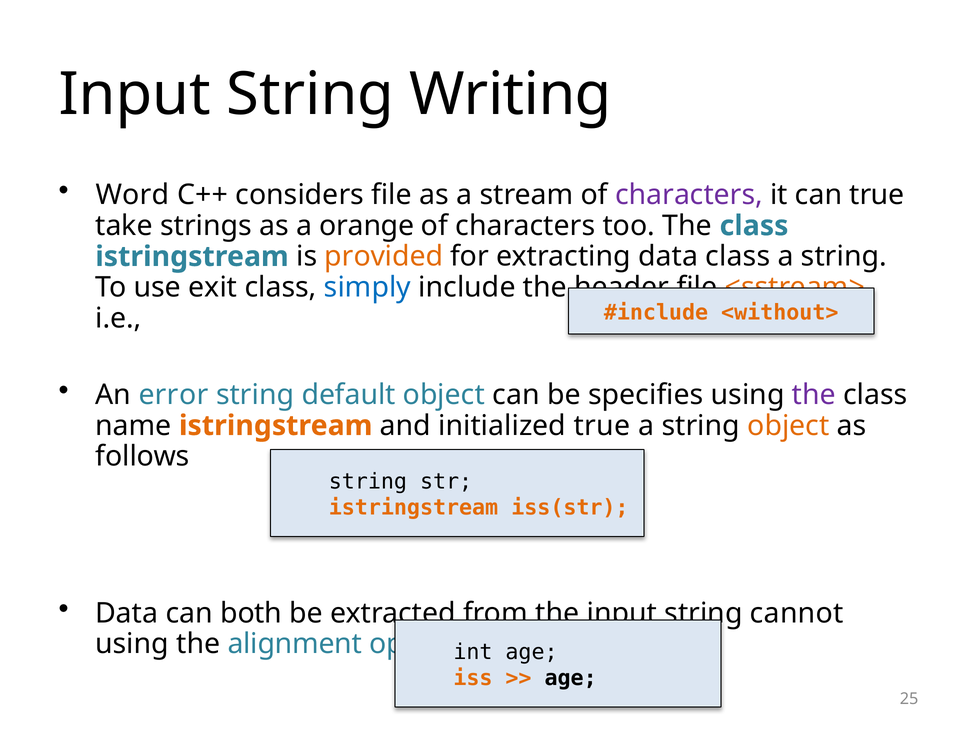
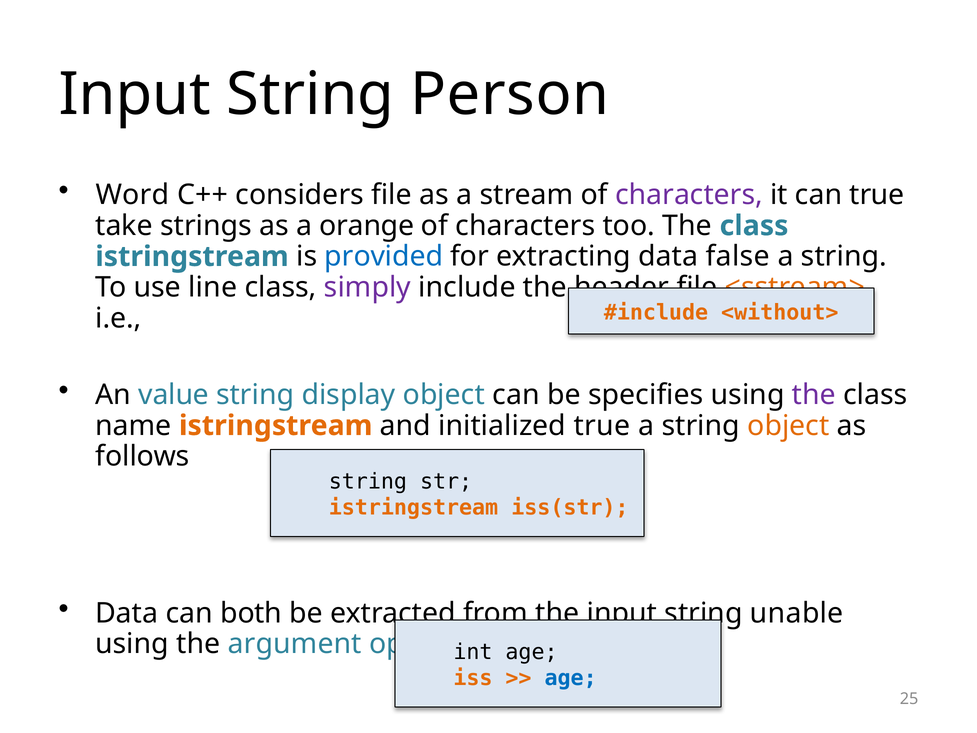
Writing: Writing -> Person
provided colour: orange -> blue
data class: class -> false
exit: exit -> line
simply colour: blue -> purple
error: error -> value
default: default -> display
cannot: cannot -> unable
alignment: alignment -> argument
age at (571, 678) colour: black -> blue
